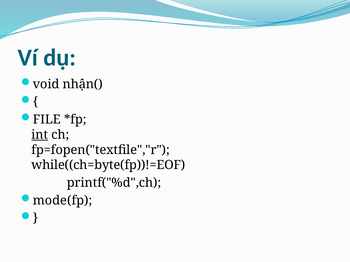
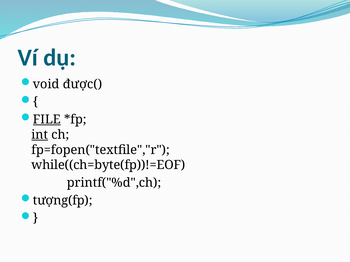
nhận(: nhận( -> được(
FILE underline: none -> present
mode(fp: mode(fp -> tượng(fp
